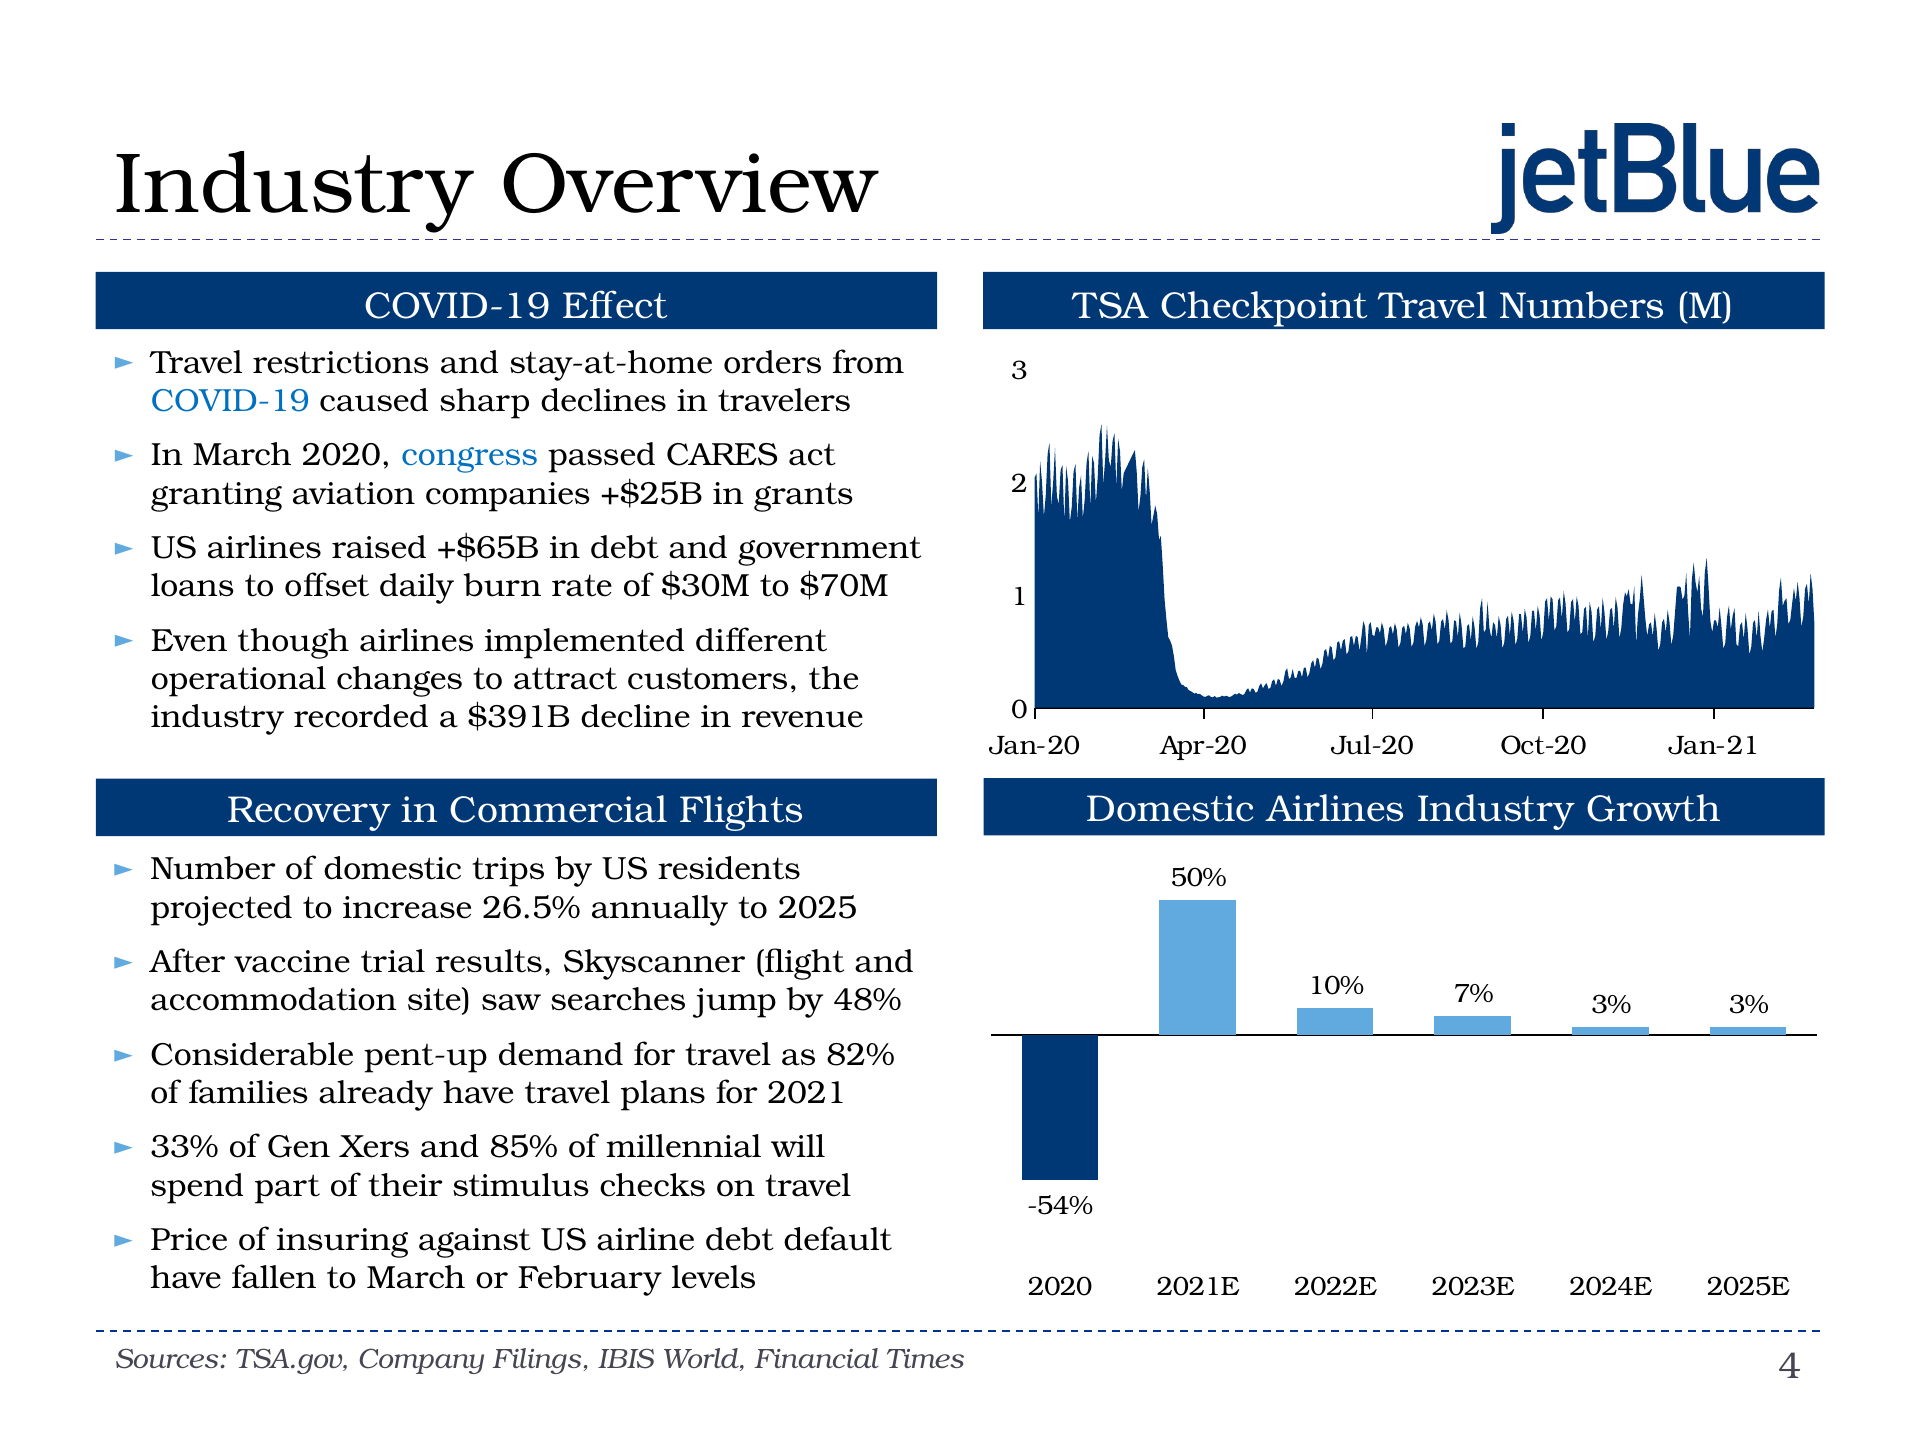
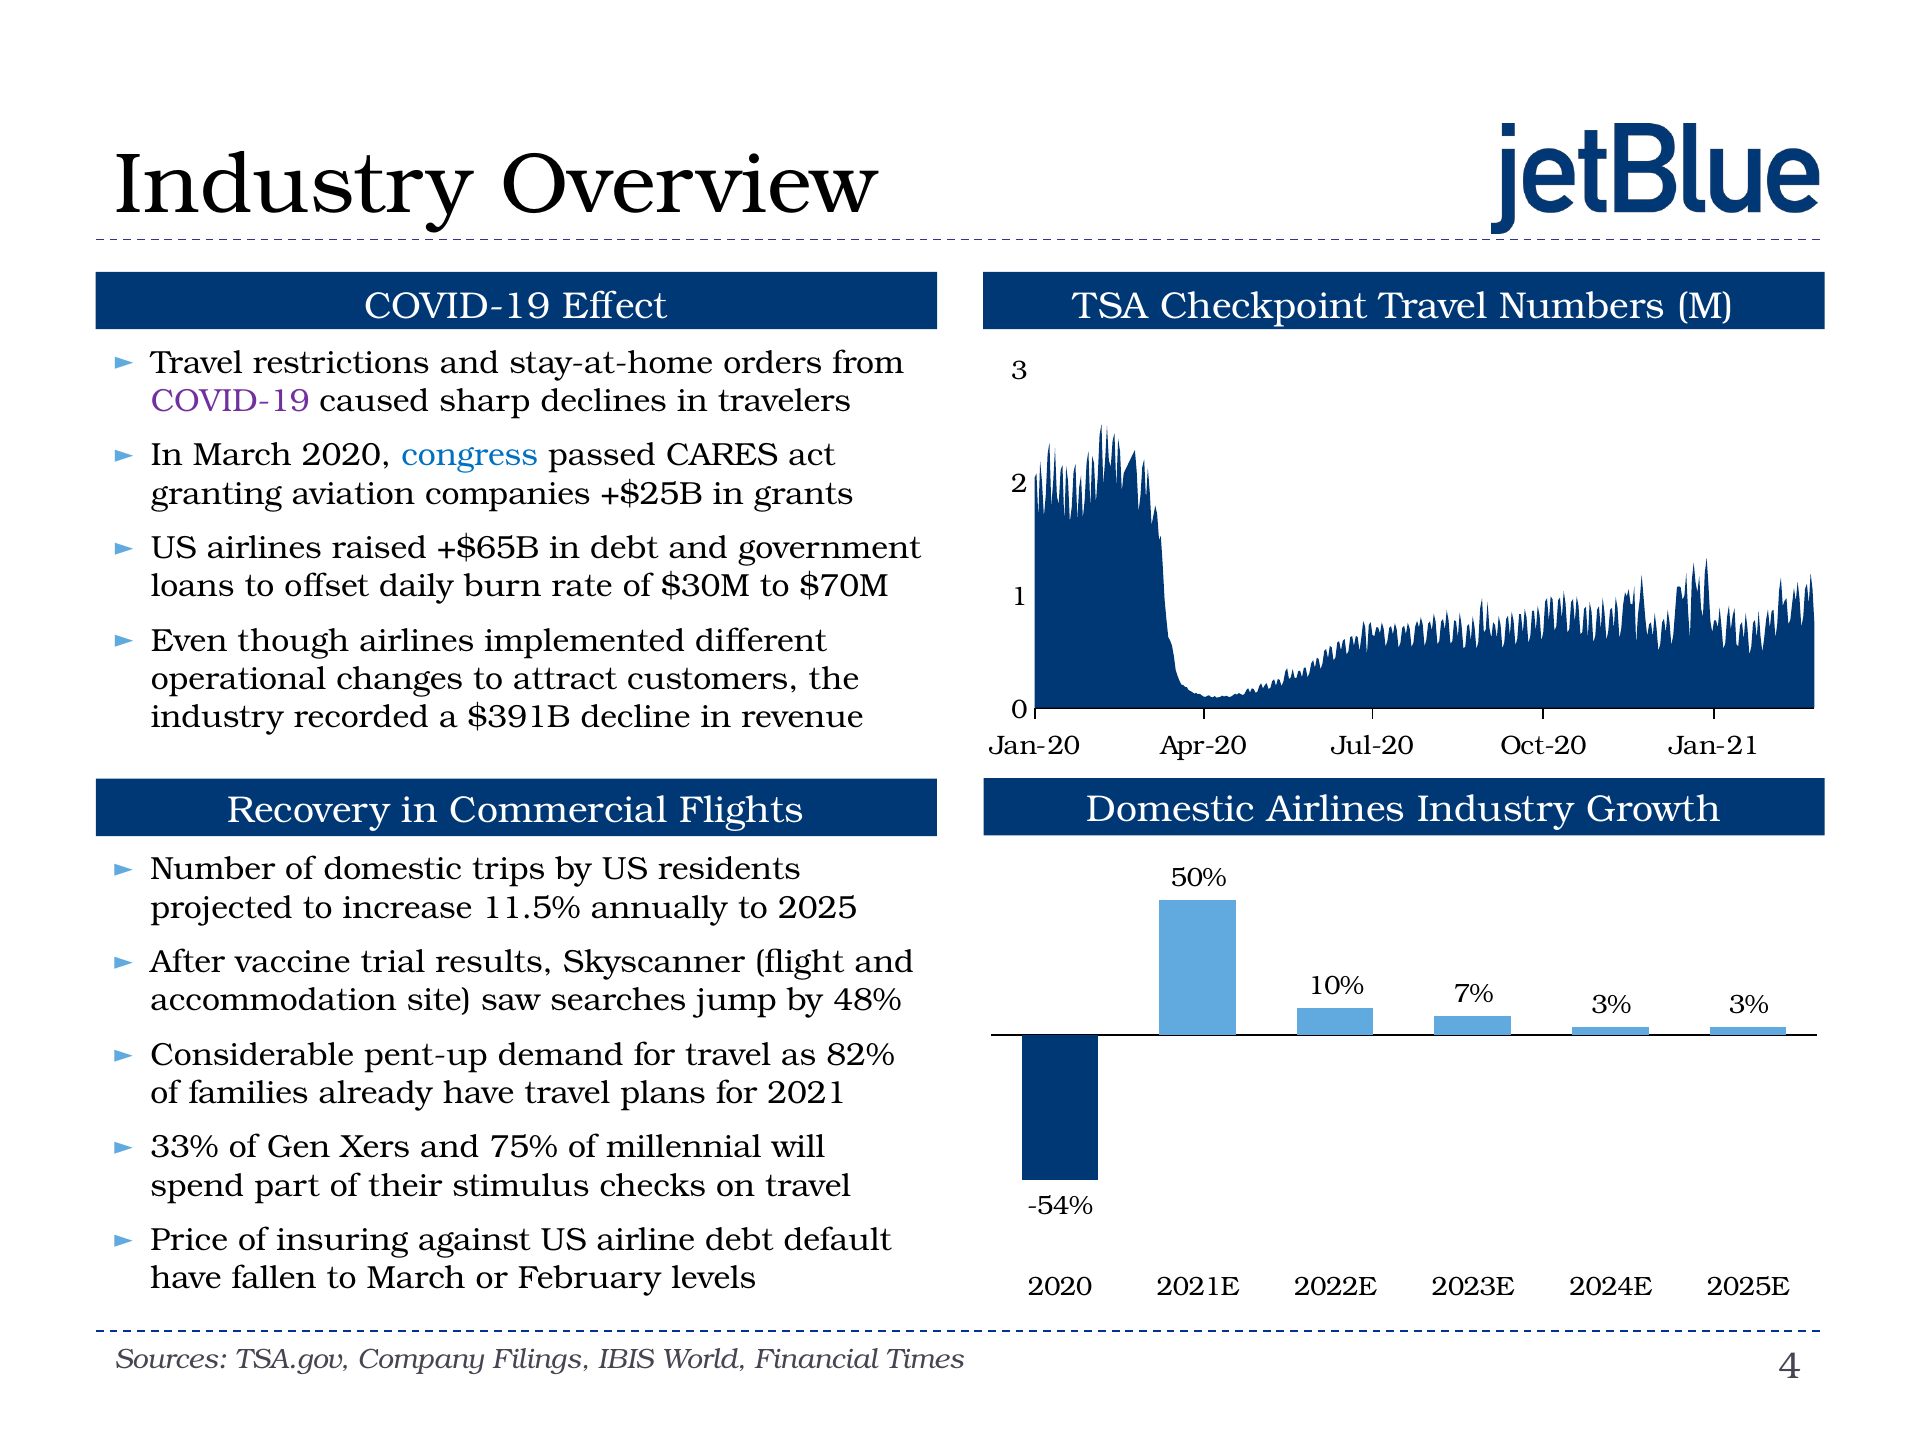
COVID-19 at (230, 401) colour: blue -> purple
26.5%: 26.5% -> 11.5%
85%: 85% -> 75%
